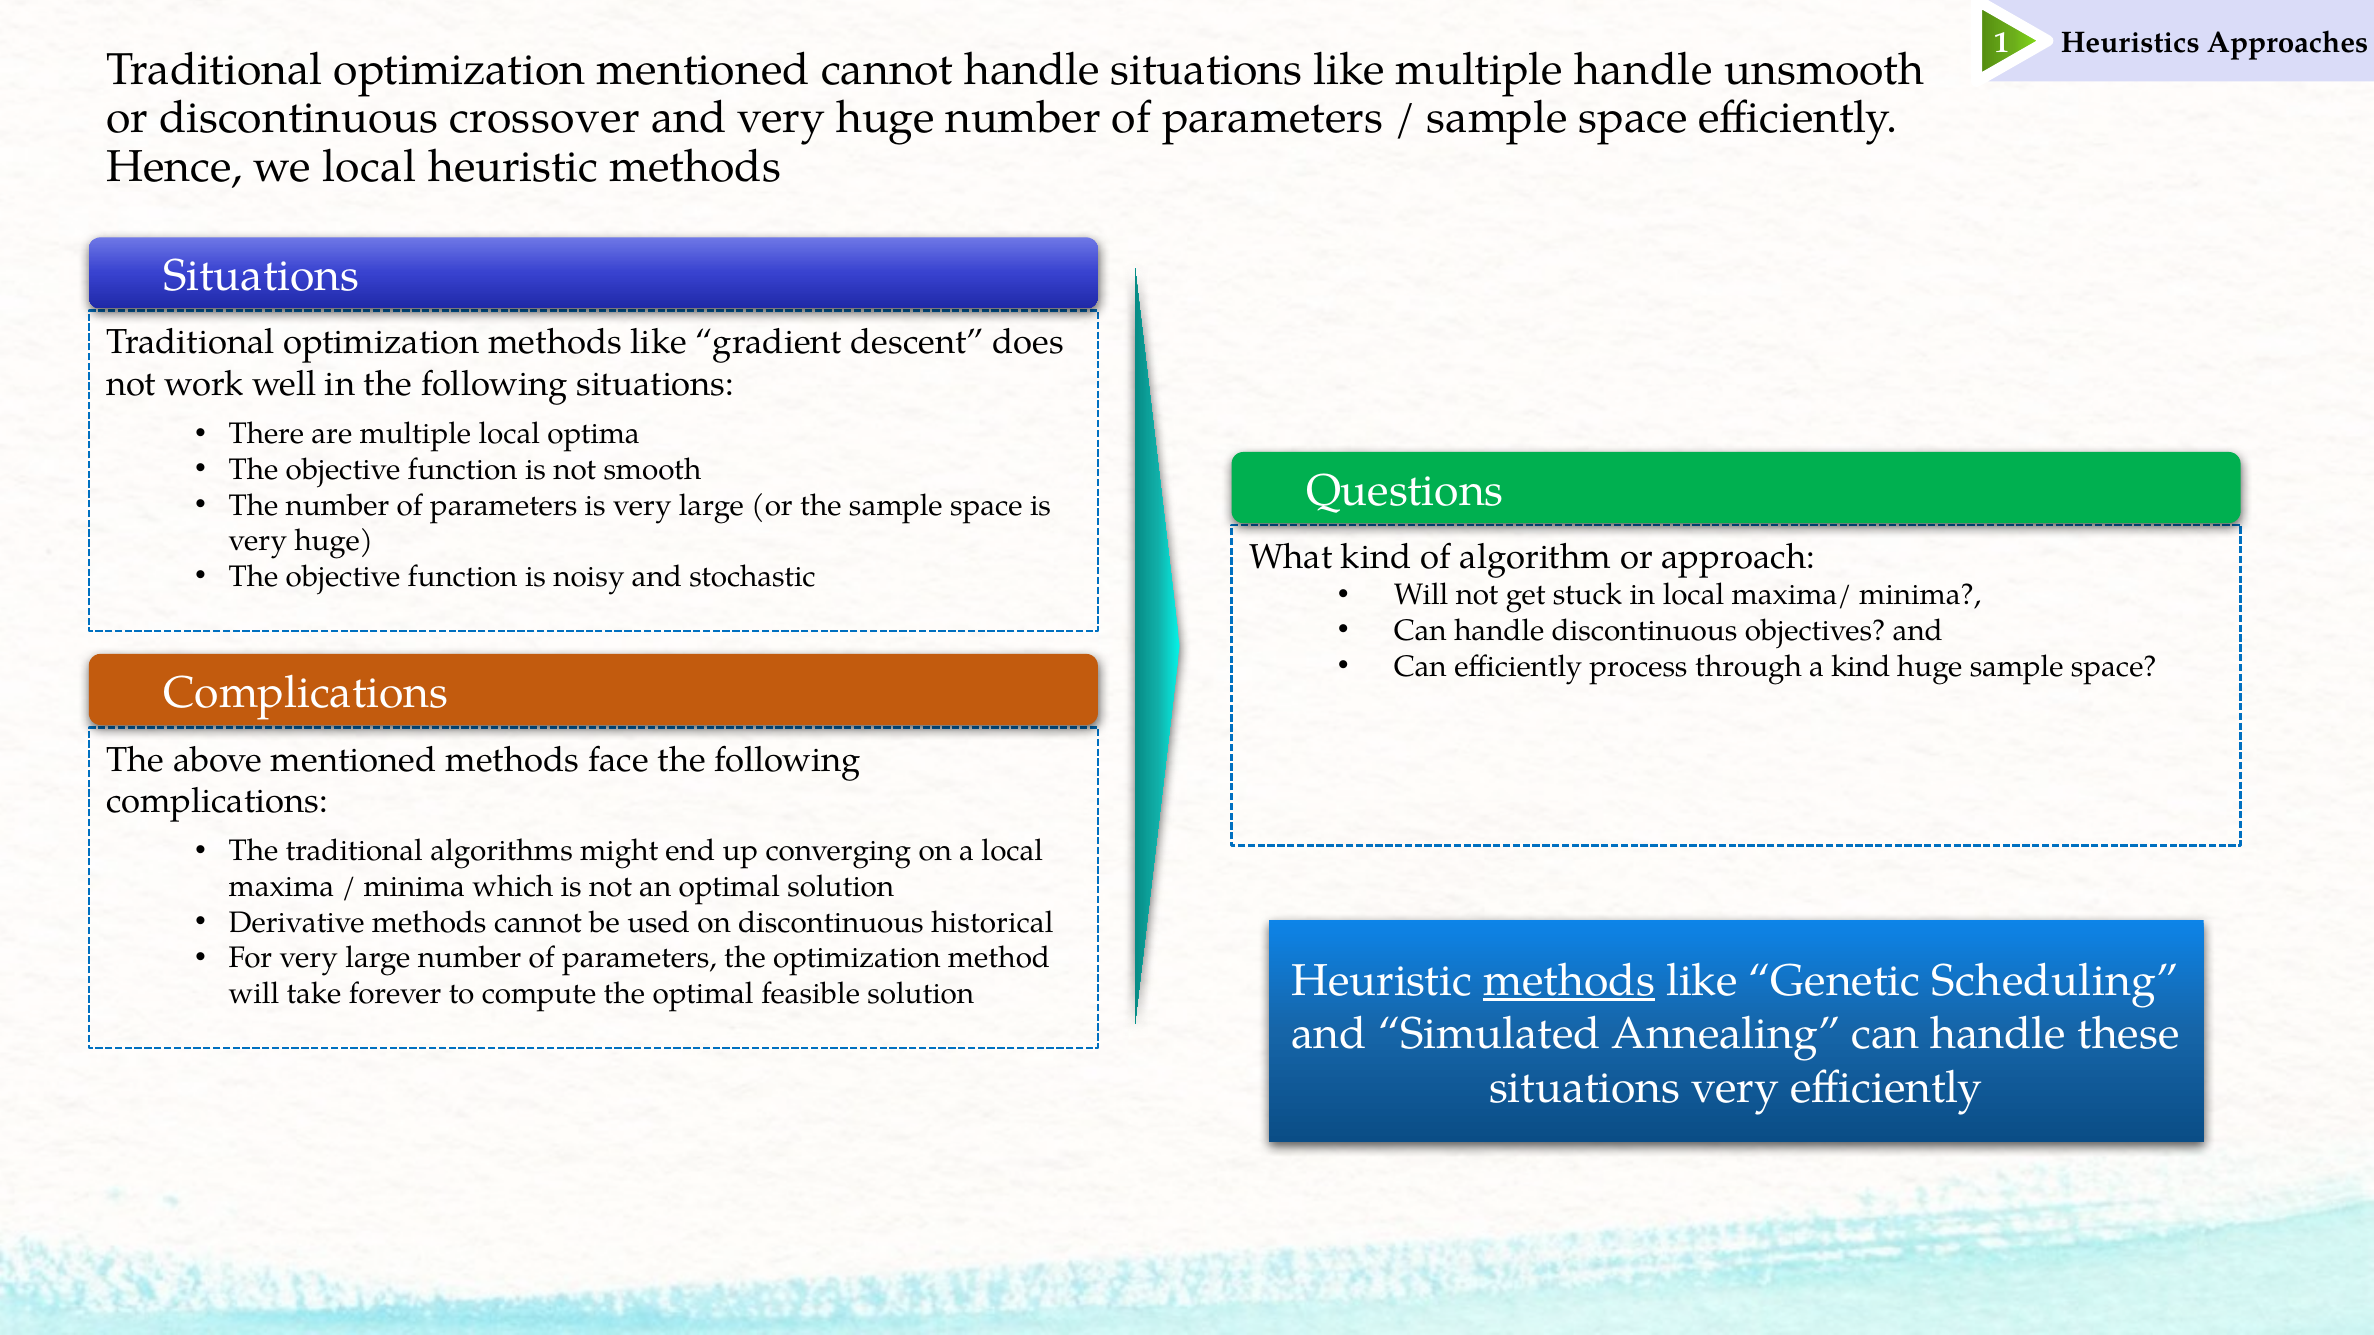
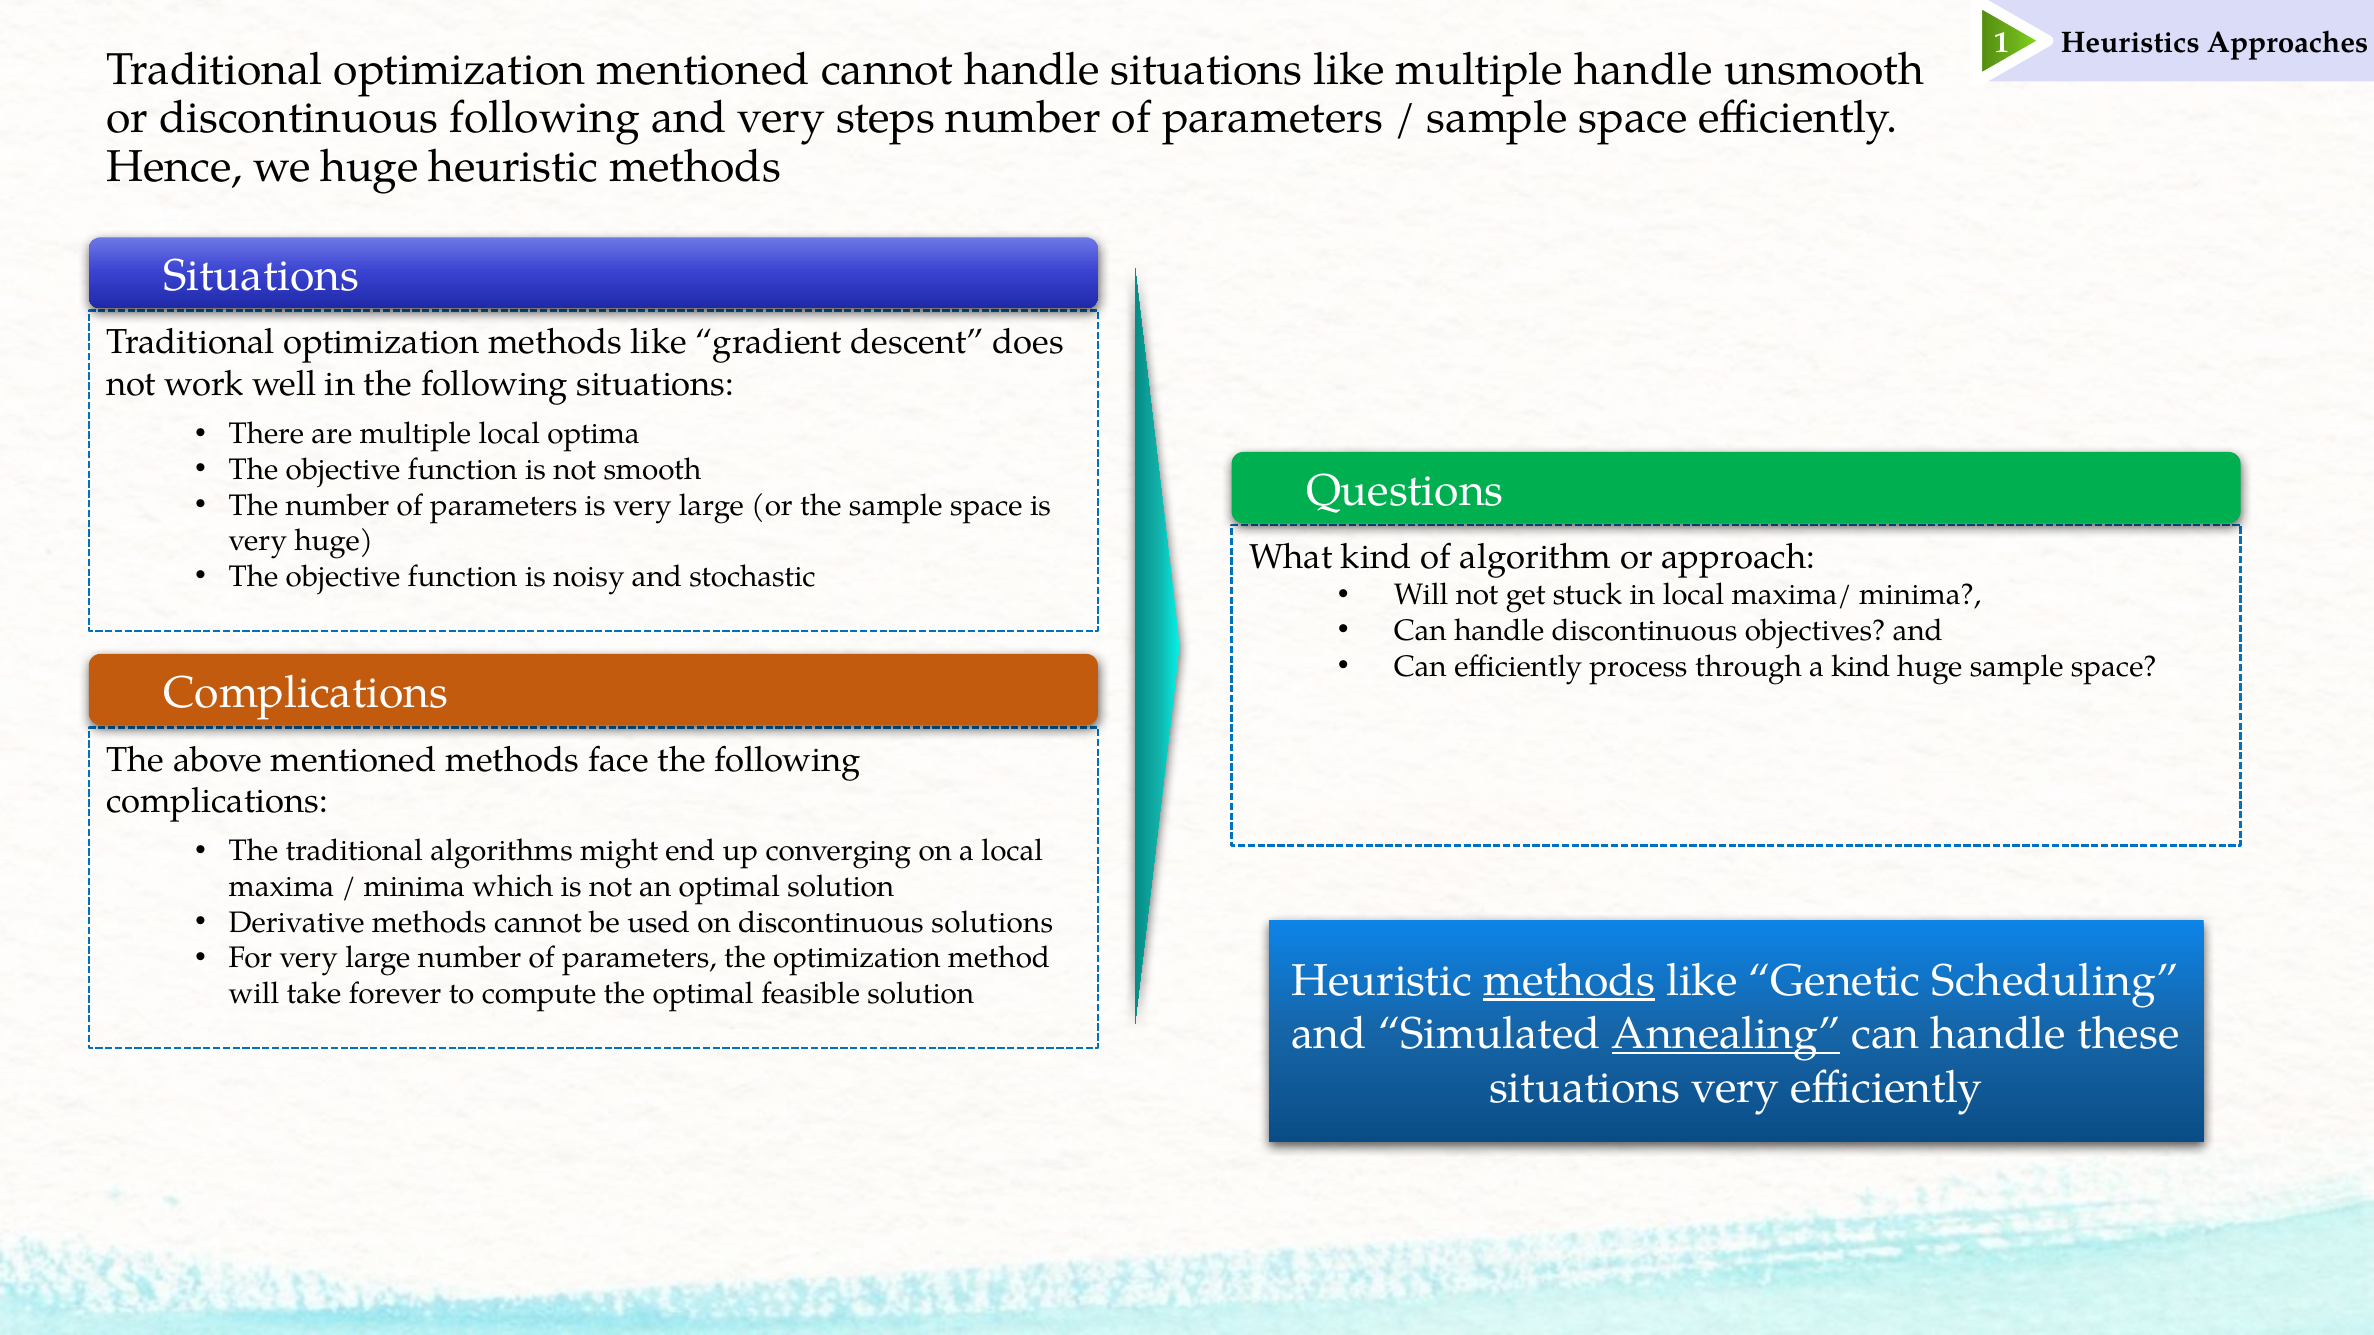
discontinuous crossover: crossover -> following
and very huge: huge -> steps
we local: local -> huge
historical: historical -> solutions
Annealing underline: none -> present
